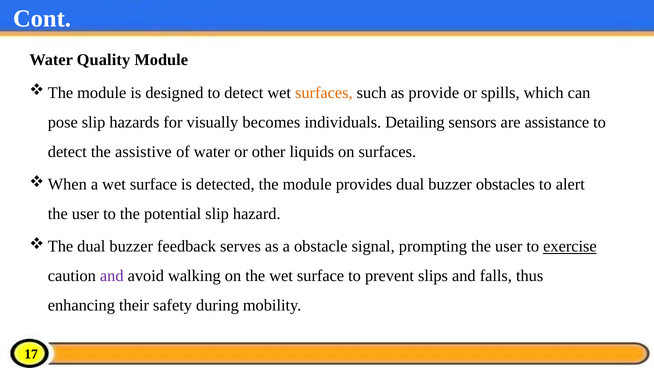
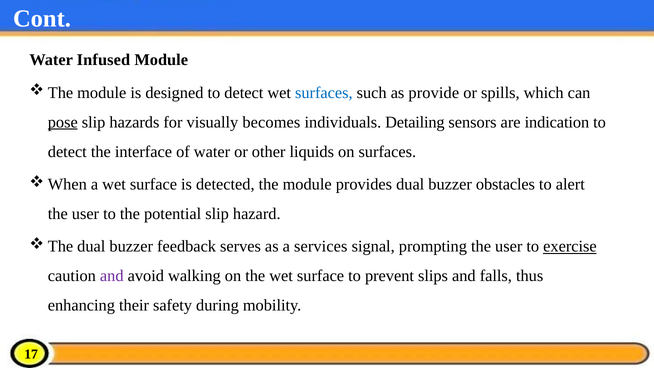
Quality: Quality -> Infused
surfaces at (324, 93) colour: orange -> blue
pose underline: none -> present
assistance: assistance -> indication
assistive: assistive -> interface
obstacle: obstacle -> services
